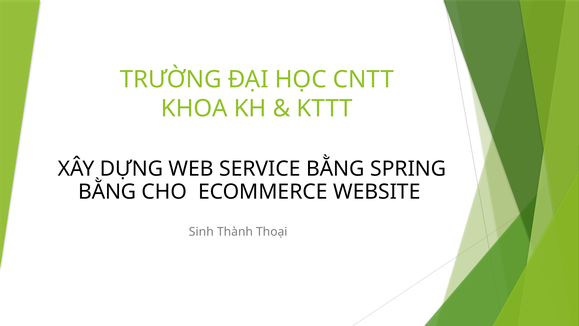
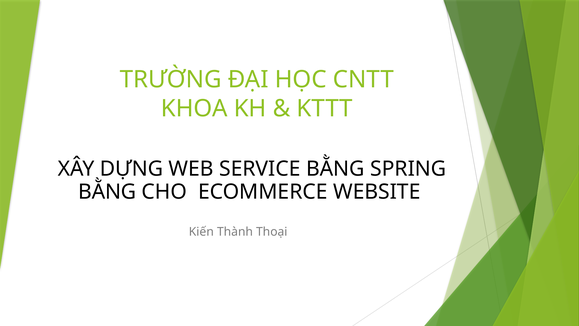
Sinh: Sinh -> Kiến
